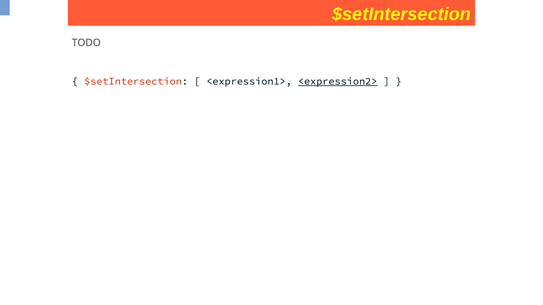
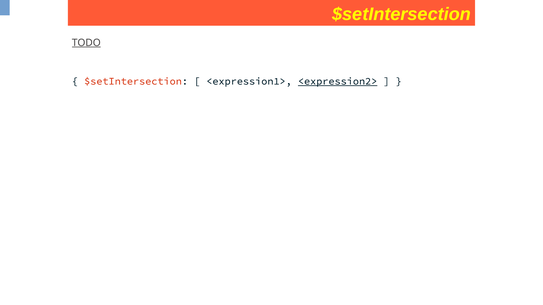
TODO underline: none -> present
